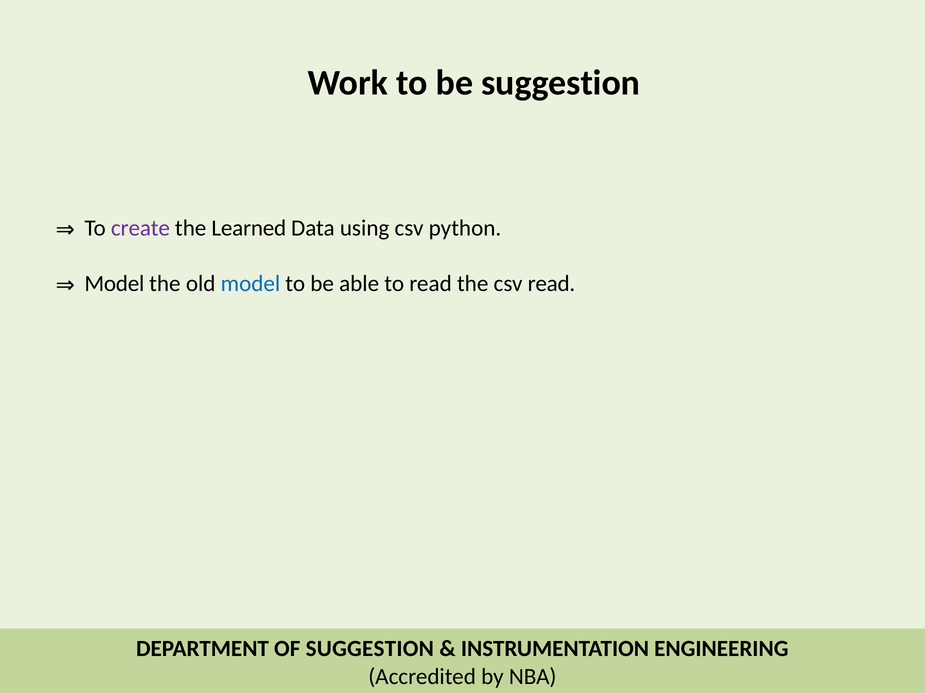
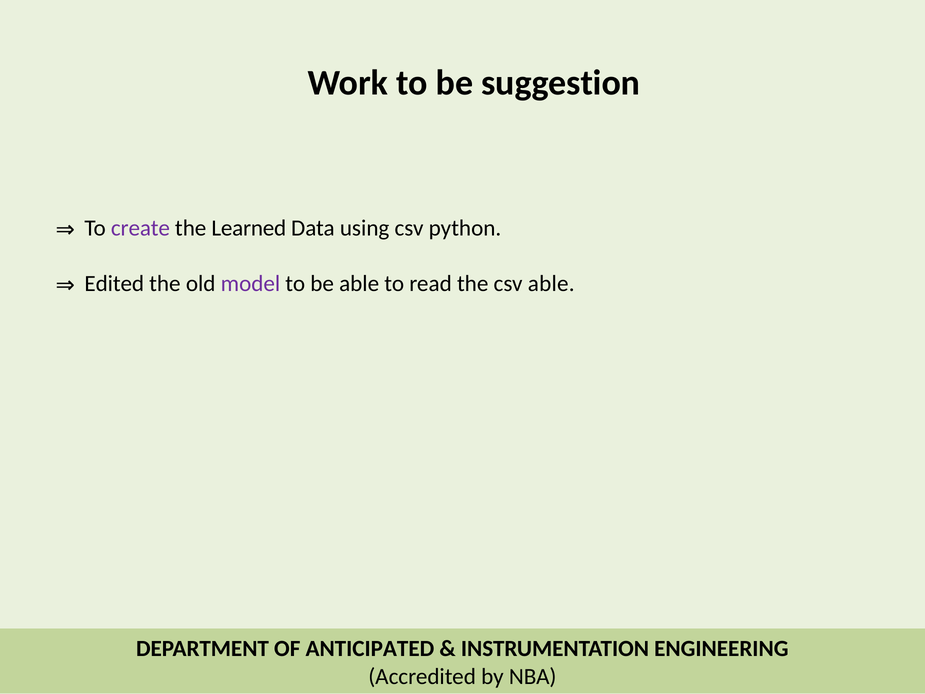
Model at (114, 284): Model -> Edited
model at (250, 284) colour: blue -> purple
csv read: read -> able
OF SUGGESTION: SUGGESTION -> ANTICIPATED
